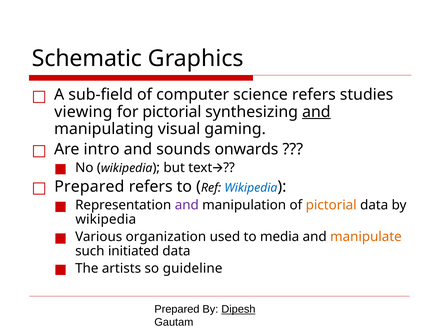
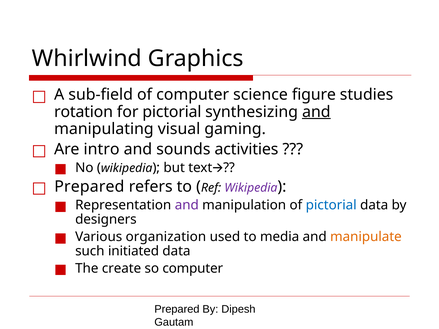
Schematic: Schematic -> Whirlwind
science refers: refers -> figure
viewing: viewing -> rotation
onwards: onwards -> activities
Wikipedia at (251, 188) colour: blue -> purple
pictorial at (331, 205) colour: orange -> blue
wikipedia at (106, 220): wikipedia -> designers
artists: artists -> create
so guideline: guideline -> computer
Dipesh underline: present -> none
